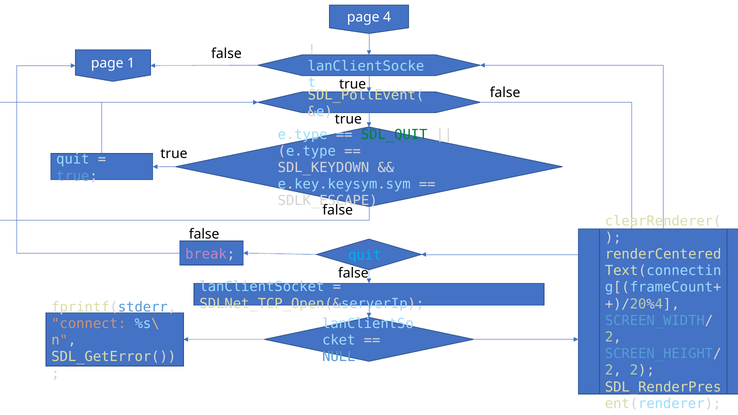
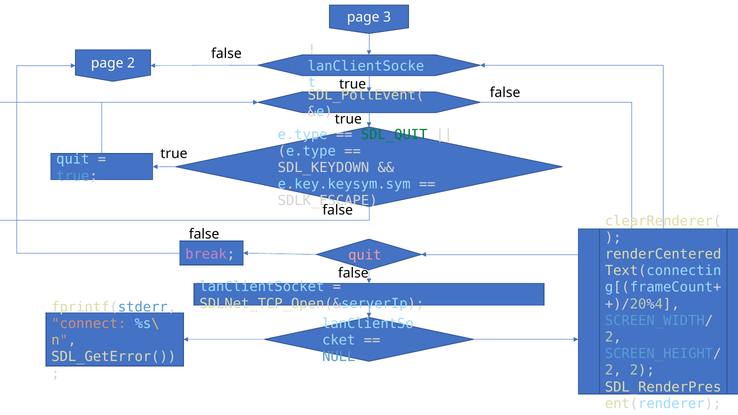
4: 4 -> 3
page 1: 1 -> 2
quit at (365, 255) colour: light blue -> pink
